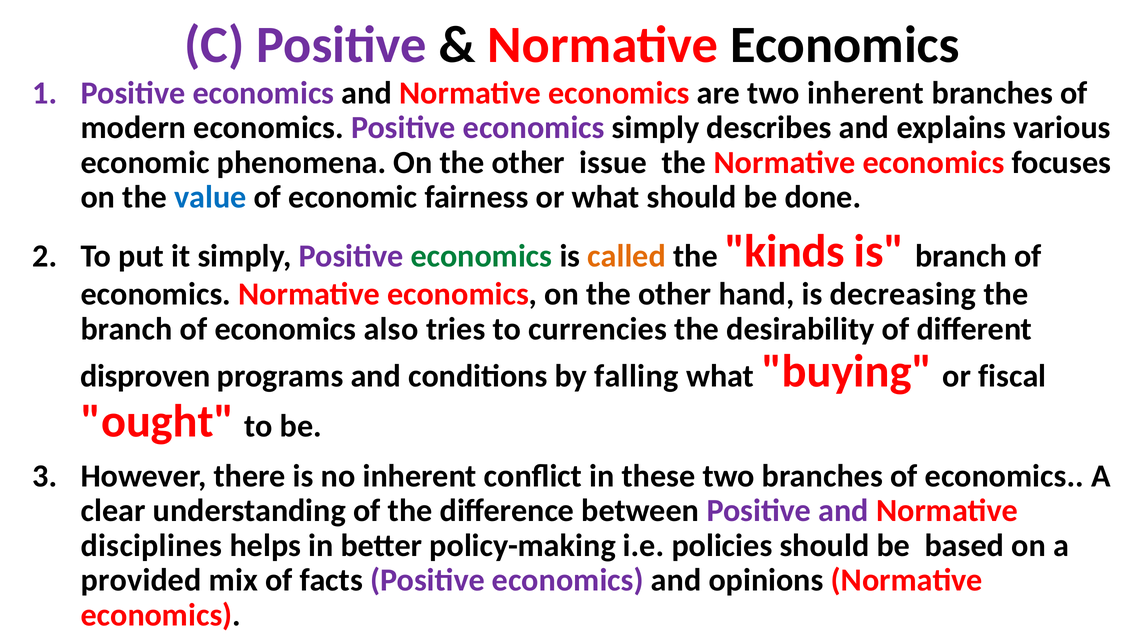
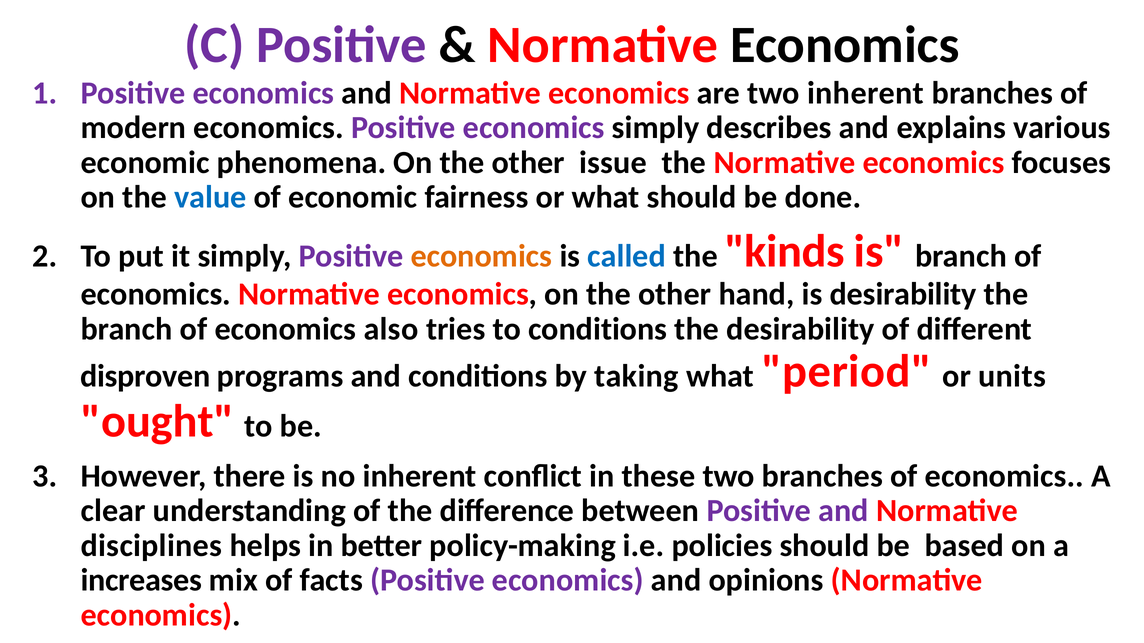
economics at (481, 257) colour: green -> orange
called colour: orange -> blue
is decreasing: decreasing -> desirability
to currencies: currencies -> conditions
falling: falling -> taking
buying: buying -> period
fiscal: fiscal -> units
provided: provided -> increases
